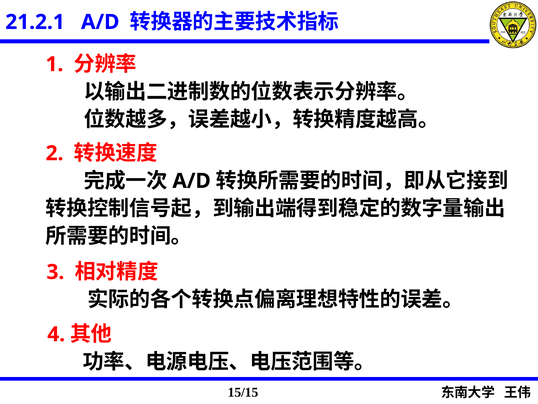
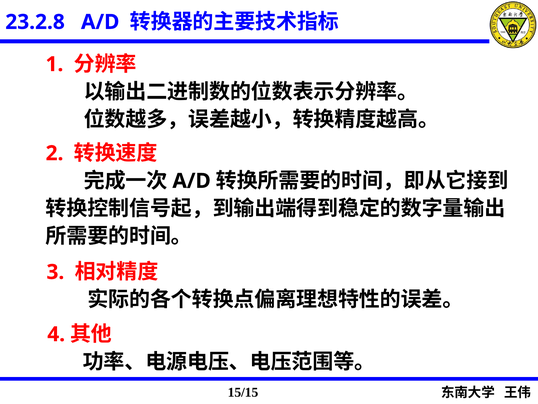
21.2.1: 21.2.1 -> 23.2.8
